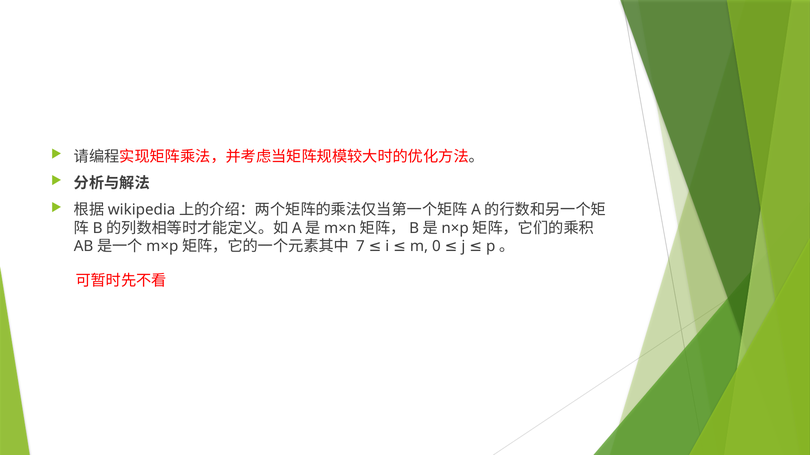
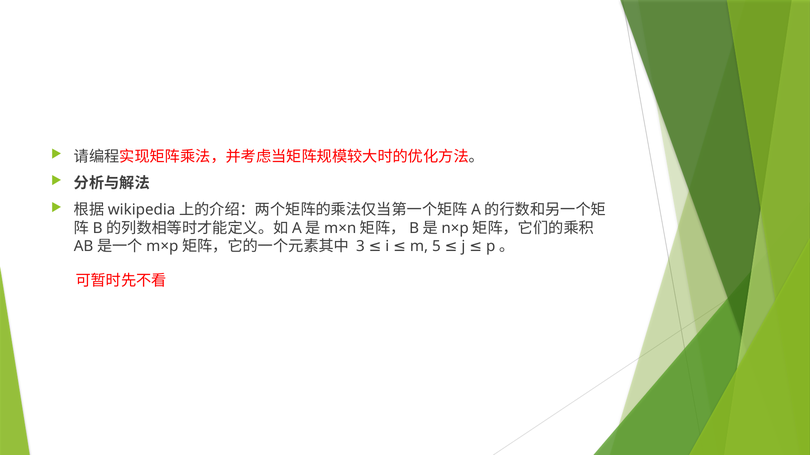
7: 7 -> 3
0: 0 -> 5
